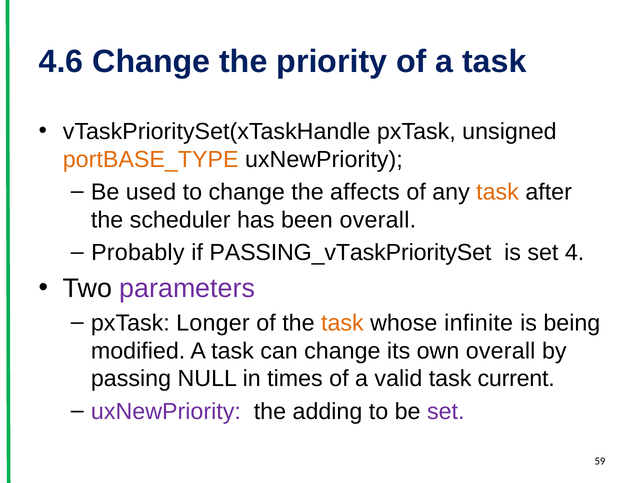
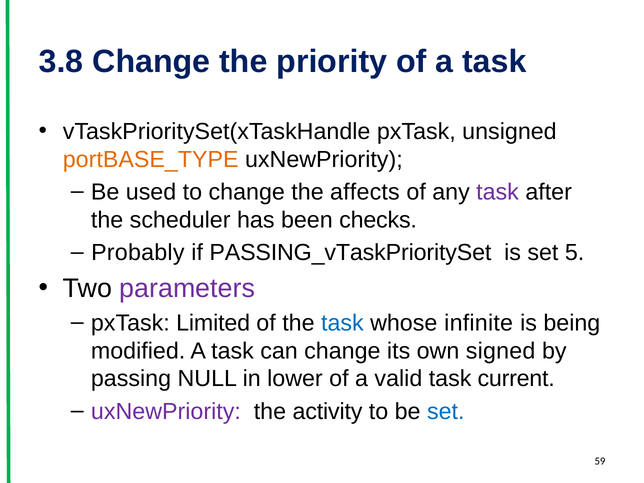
4.6: 4.6 -> 3.8
task at (498, 192) colour: orange -> purple
been overall: overall -> checks
4: 4 -> 5
Longer: Longer -> Limited
task at (342, 323) colour: orange -> blue
own overall: overall -> signed
times: times -> lower
adding: adding -> activity
set at (446, 411) colour: purple -> blue
